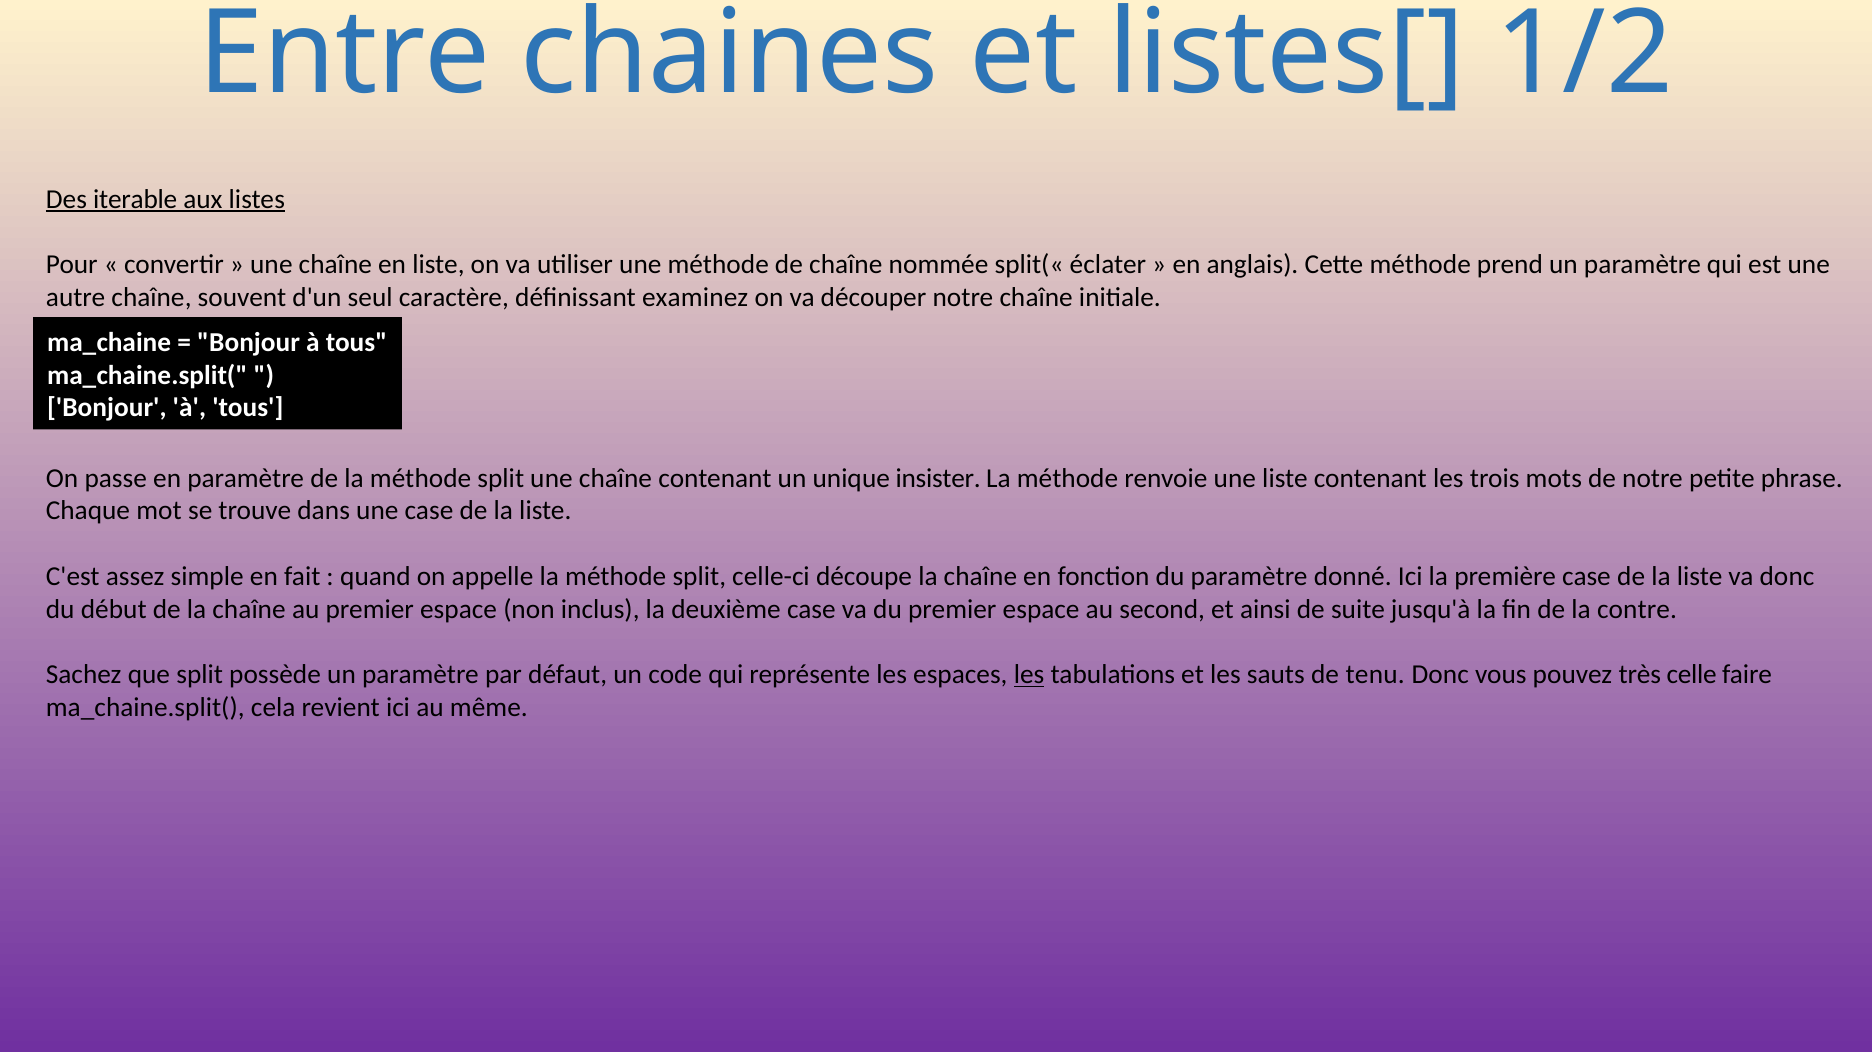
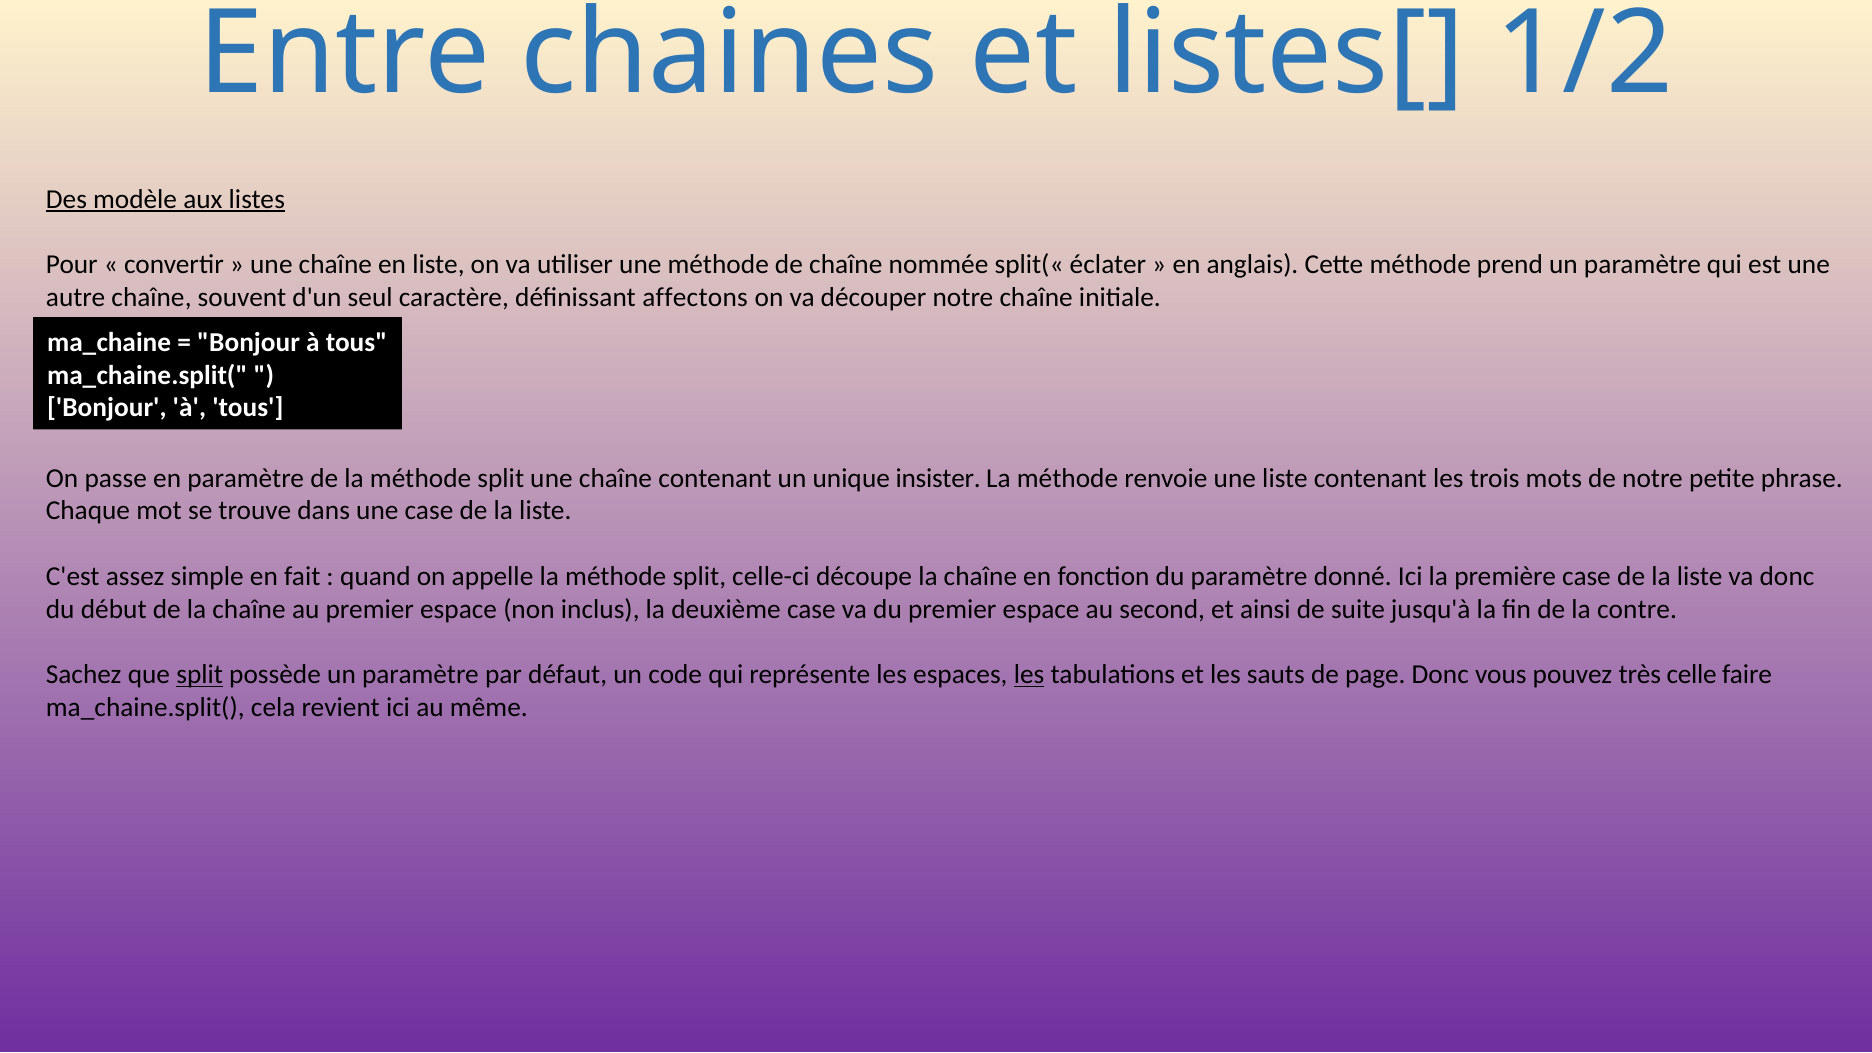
iterable: iterable -> modèle
examinez: examinez -> affectons
split at (200, 675) underline: none -> present
tenu: tenu -> page
